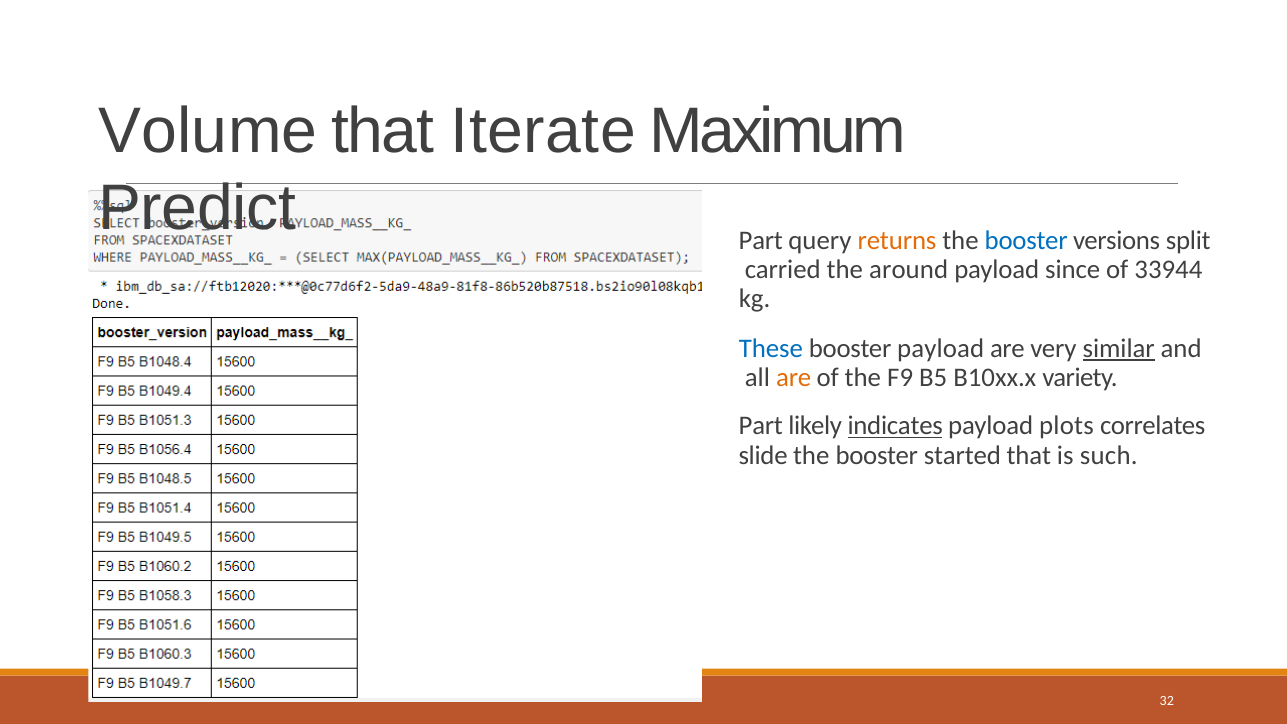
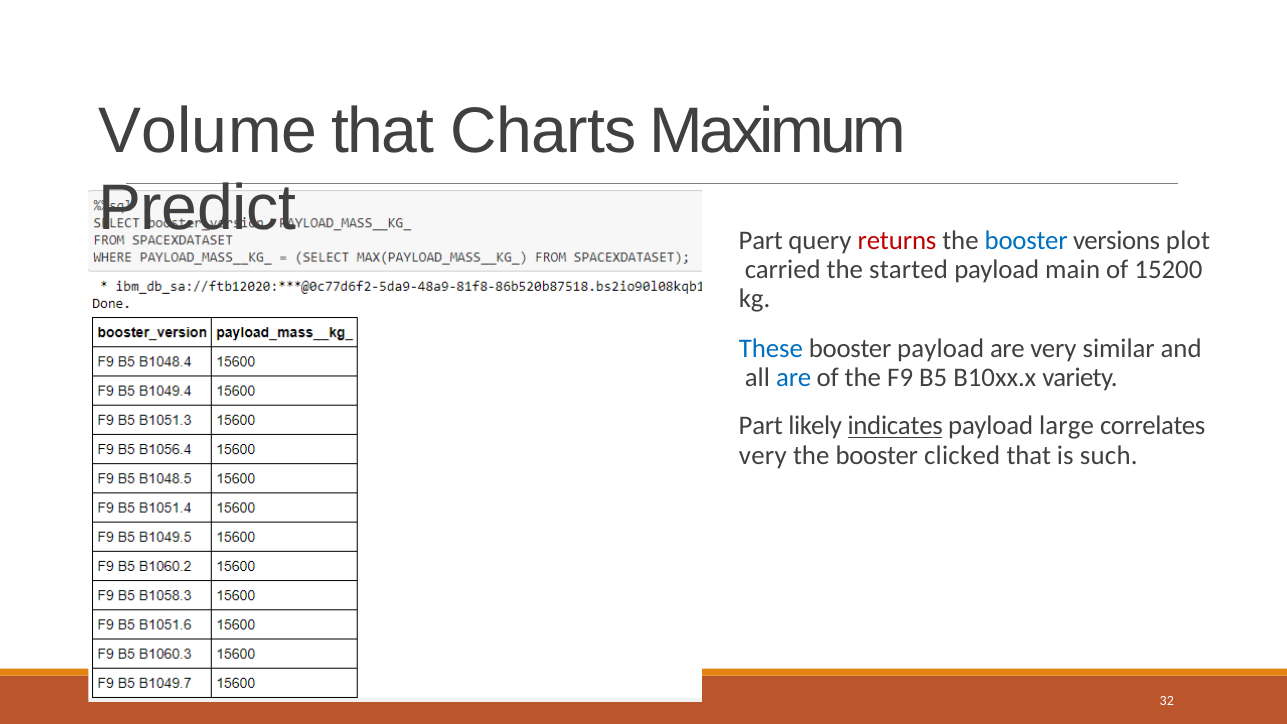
Iterate: Iterate -> Charts
returns colour: orange -> red
split: split -> plot
around: around -> started
since: since -> main
33944: 33944 -> 15200
similar underline: present -> none
are at (794, 378) colour: orange -> blue
plots: plots -> large
slide at (763, 456): slide -> very
started: started -> clicked
